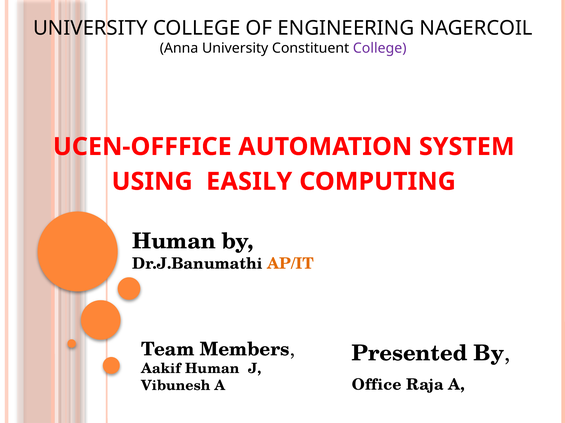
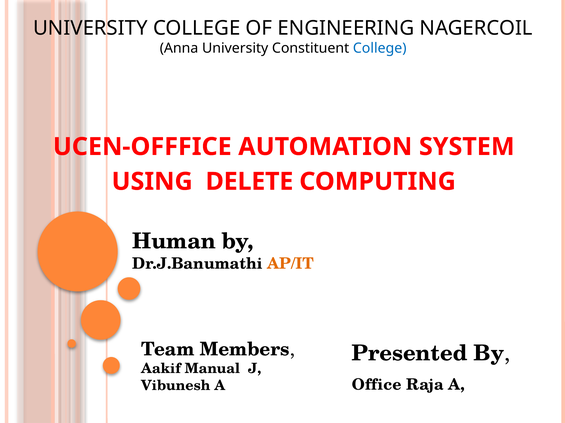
College at (380, 48) colour: purple -> blue
EASILY: EASILY -> DELETE
Aakif Human: Human -> Manual
